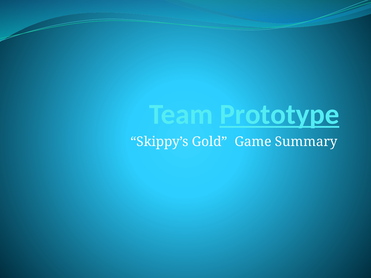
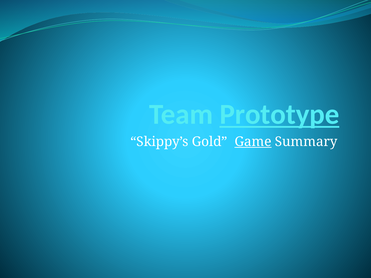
Game underline: none -> present
